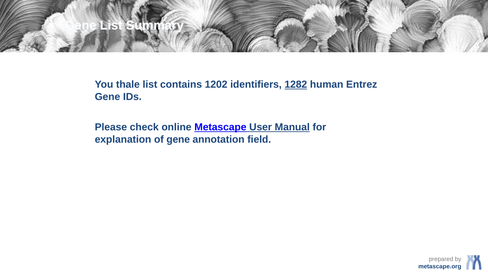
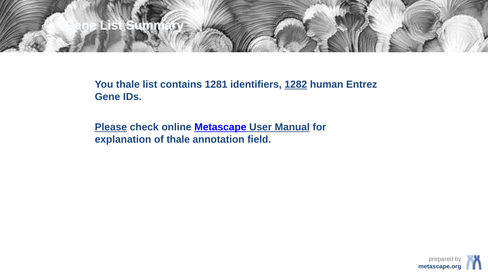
1202: 1202 -> 1281
Please underline: none -> present
of gene: gene -> thale
